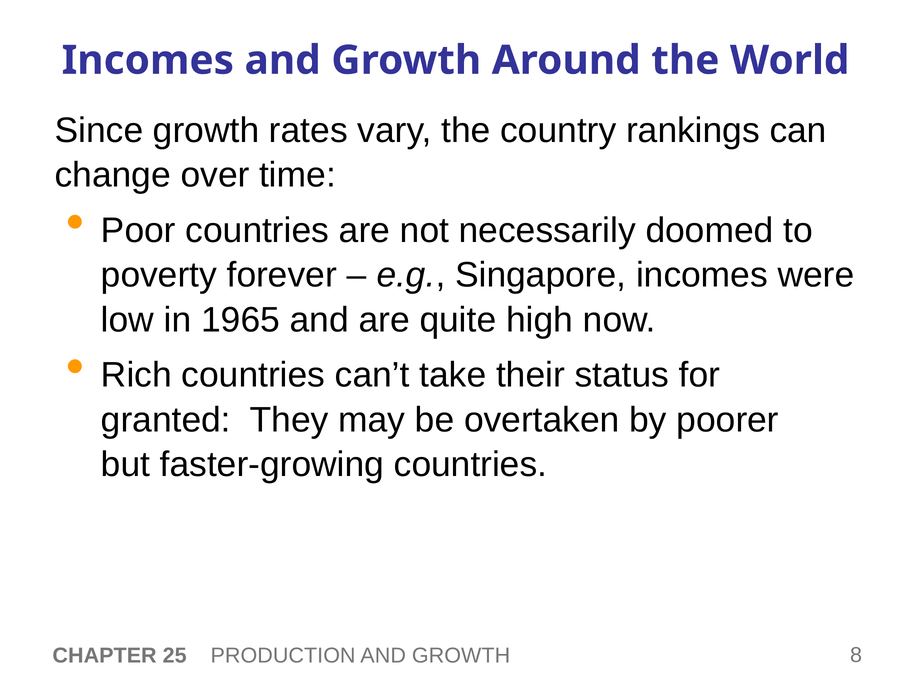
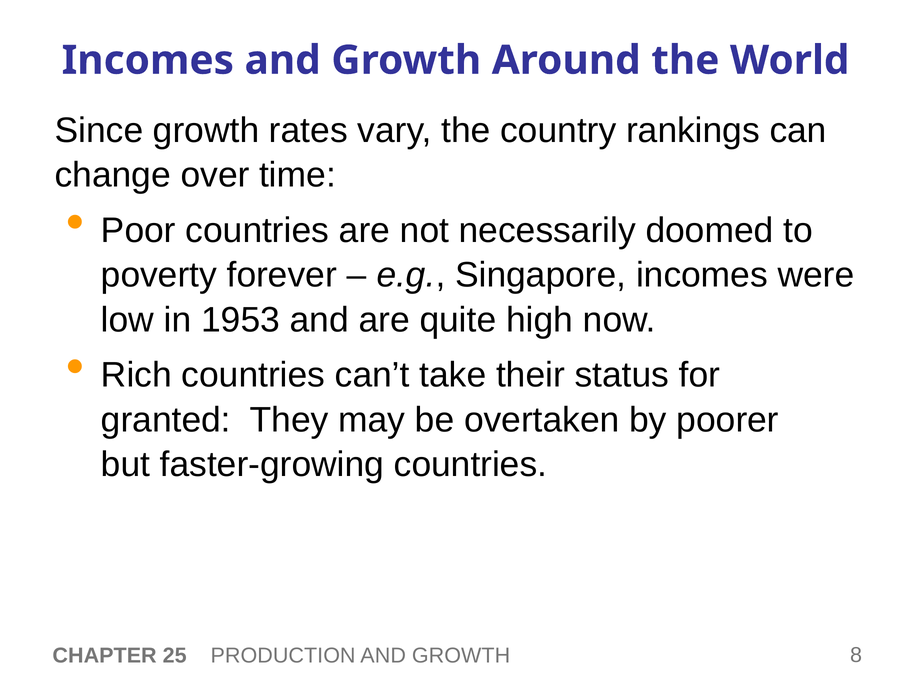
1965: 1965 -> 1953
